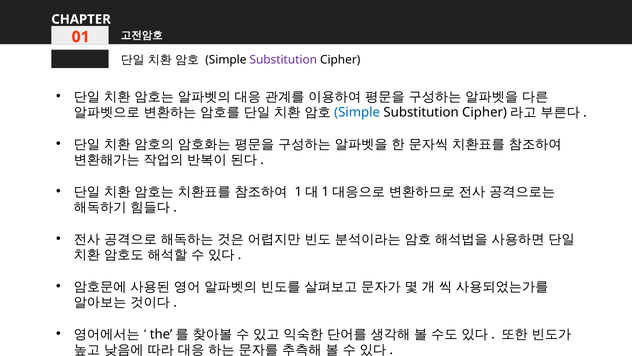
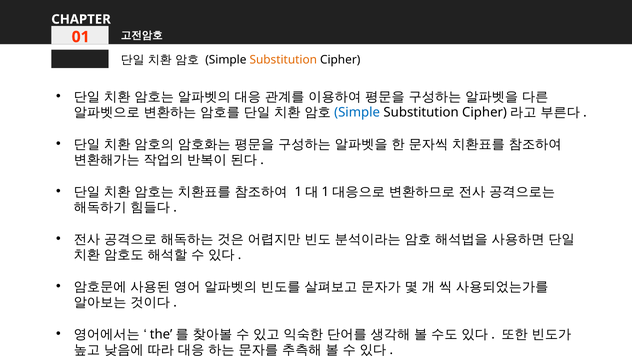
Substitution at (283, 60) colour: purple -> orange
